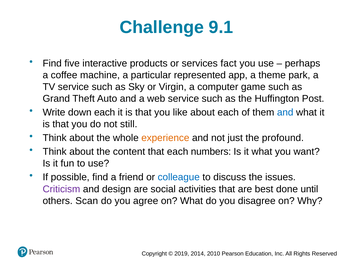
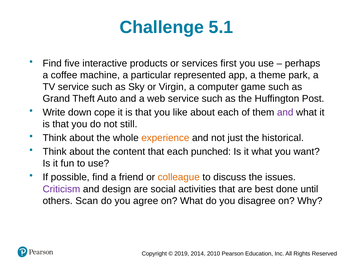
9.1: 9.1 -> 5.1
fact: fact -> first
down each: each -> cope
and at (285, 112) colour: blue -> purple
profound: profound -> historical
numbers: numbers -> punched
colleague colour: blue -> orange
